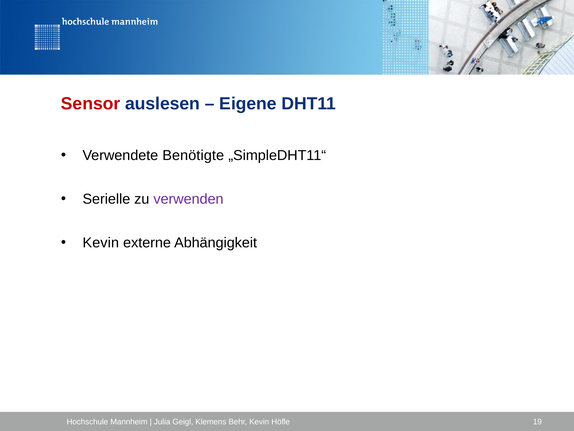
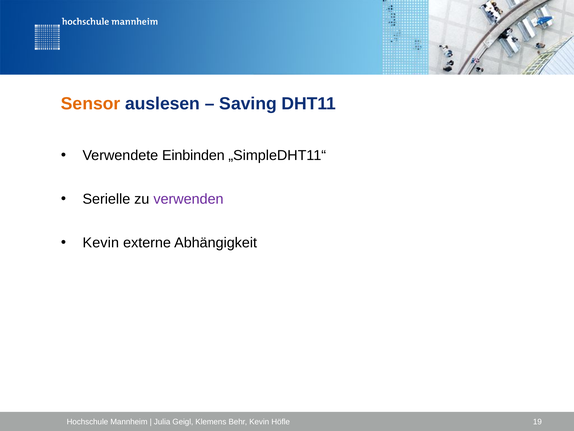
Sensor colour: red -> orange
Eigene: Eigene -> Saving
Benötigte: Benötigte -> Einbinden
